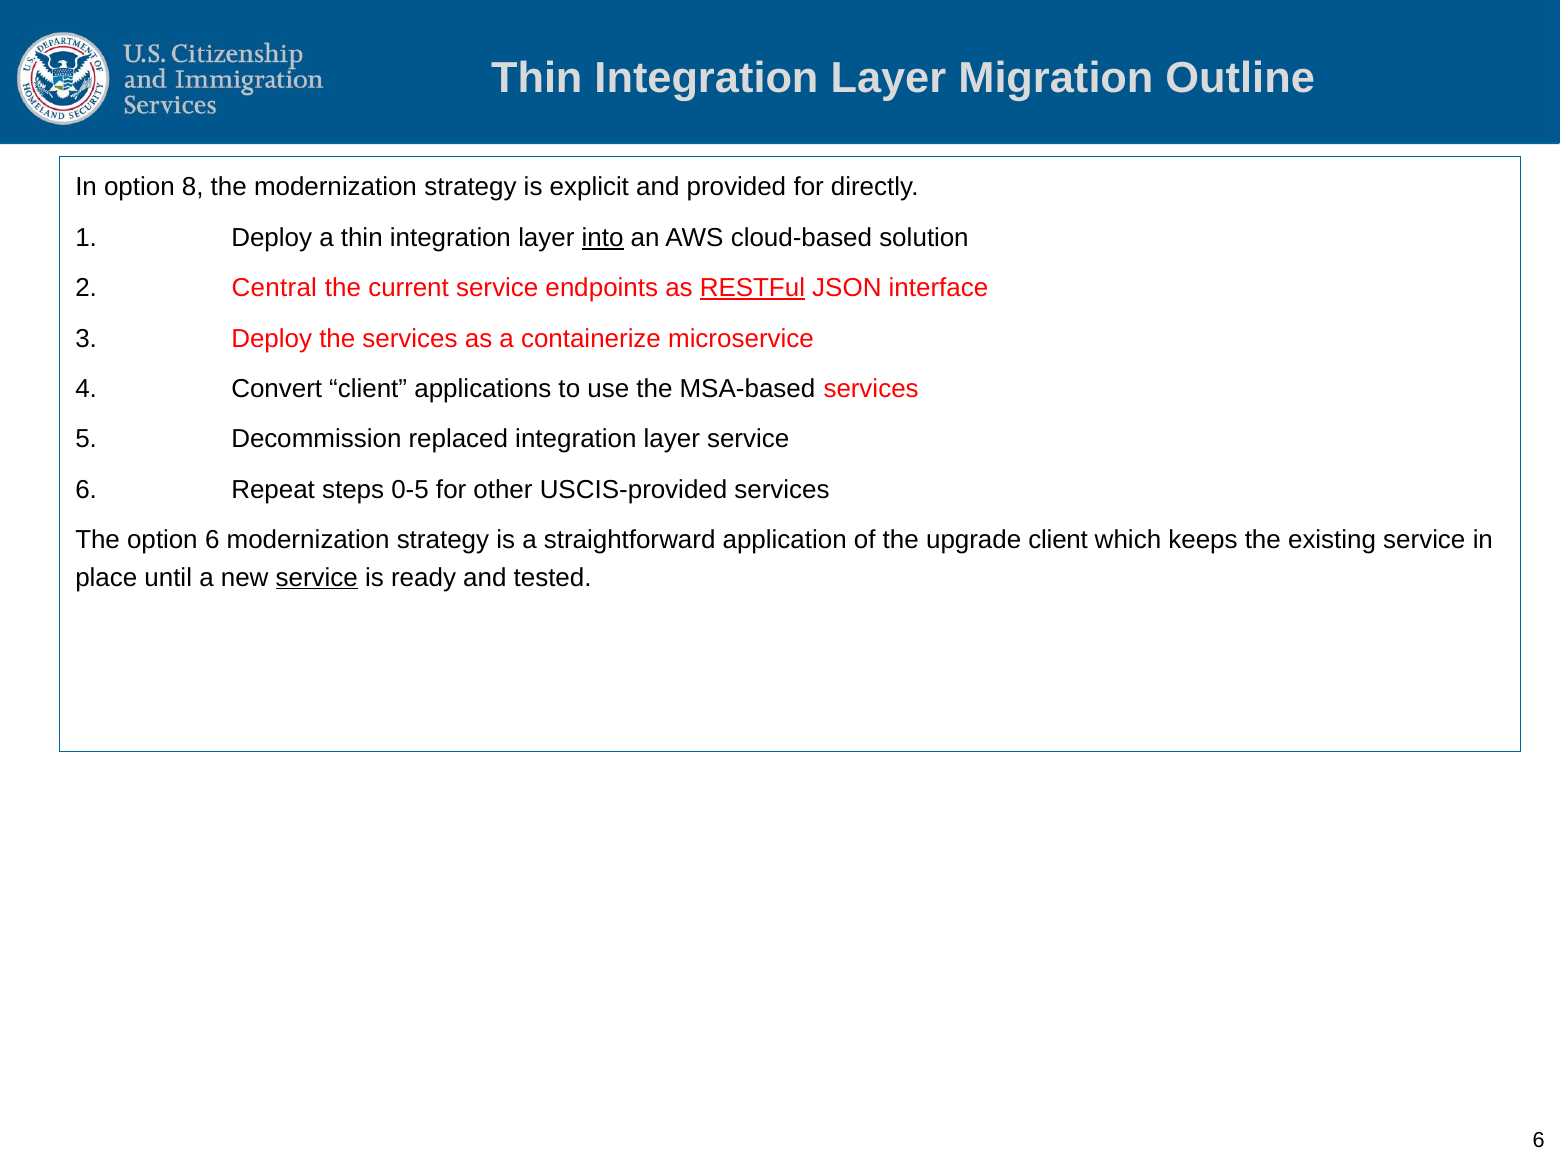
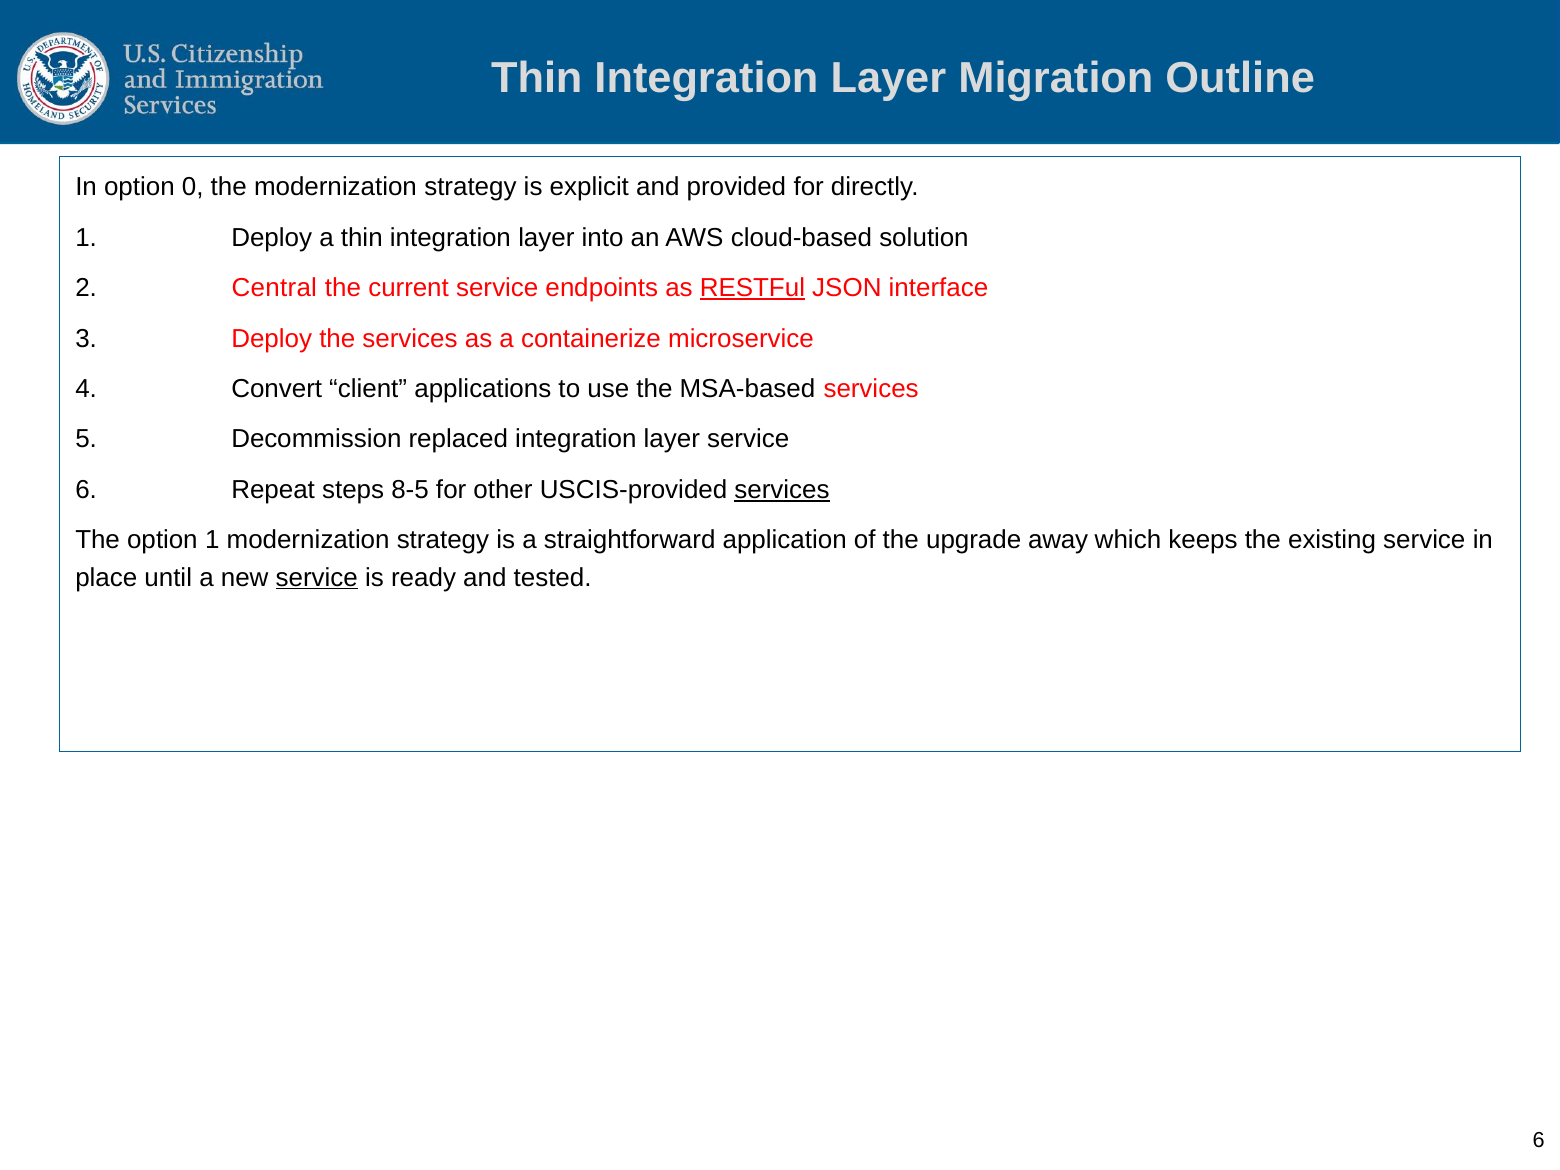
8: 8 -> 0
into underline: present -> none
0-5: 0-5 -> 8-5
services at (782, 490) underline: none -> present
option 6: 6 -> 1
upgrade client: client -> away
